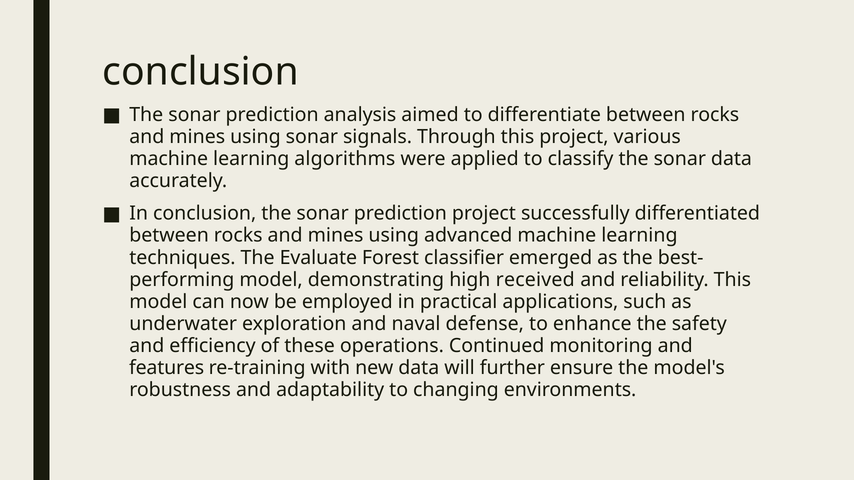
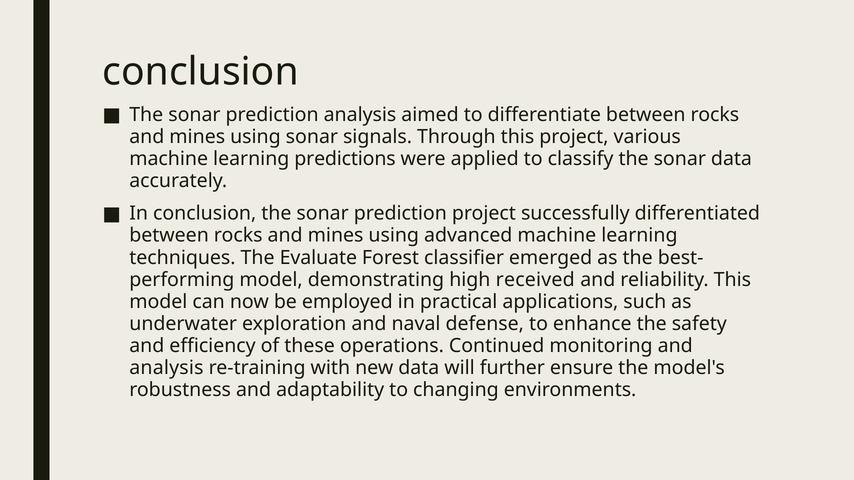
algorithms: algorithms -> predictions
features at (167, 368): features -> analysis
